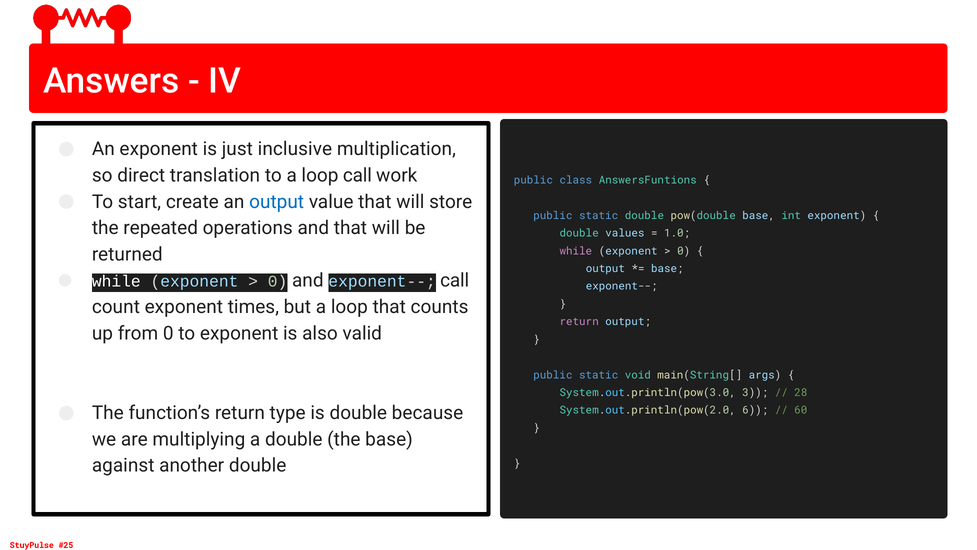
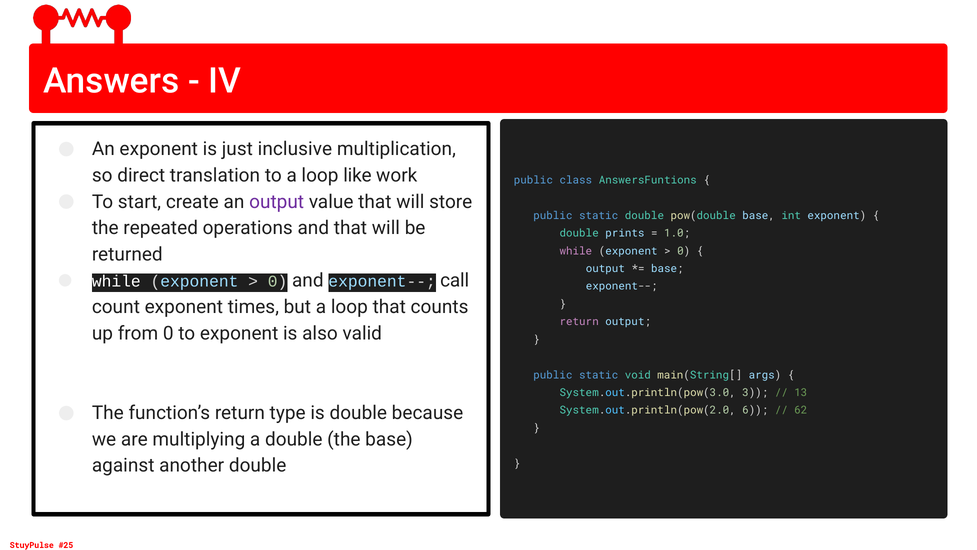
loop call: call -> like
output at (277, 202) colour: blue -> purple
values: values -> prints
28: 28 -> 13
60: 60 -> 62
